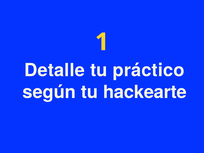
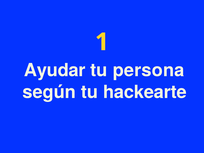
Detalle: Detalle -> Ayudar
práctico: práctico -> persona
